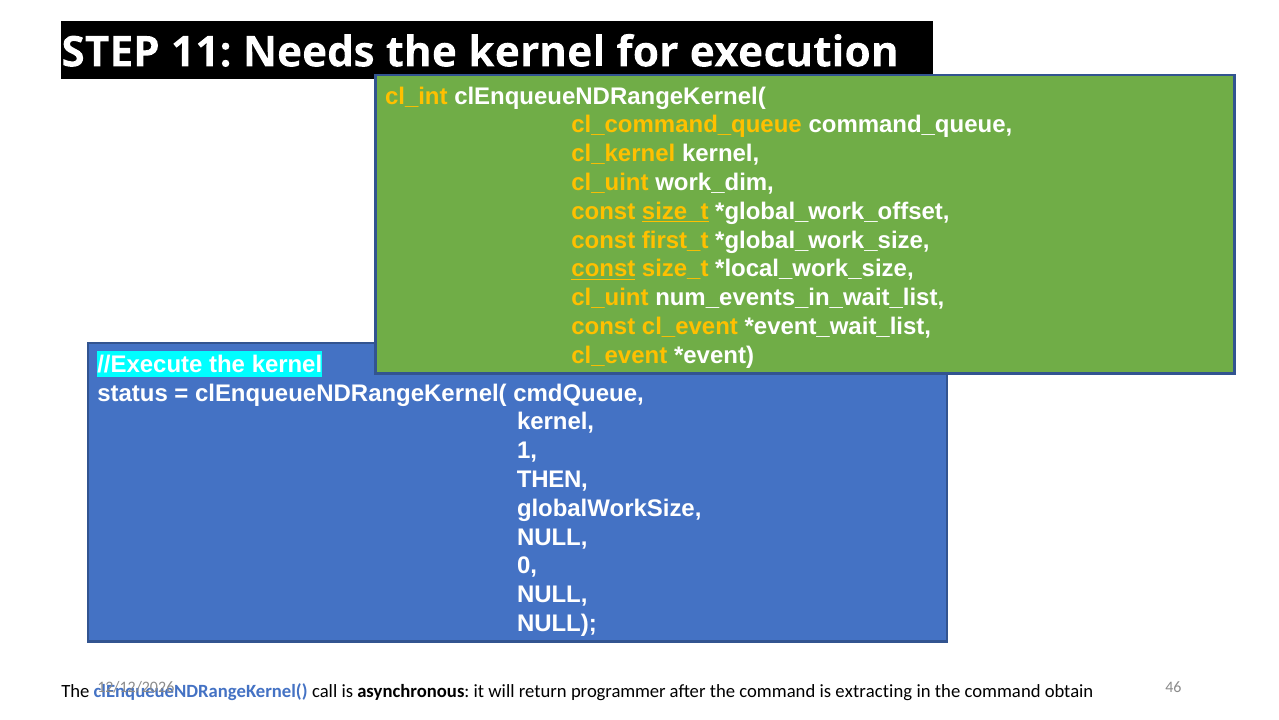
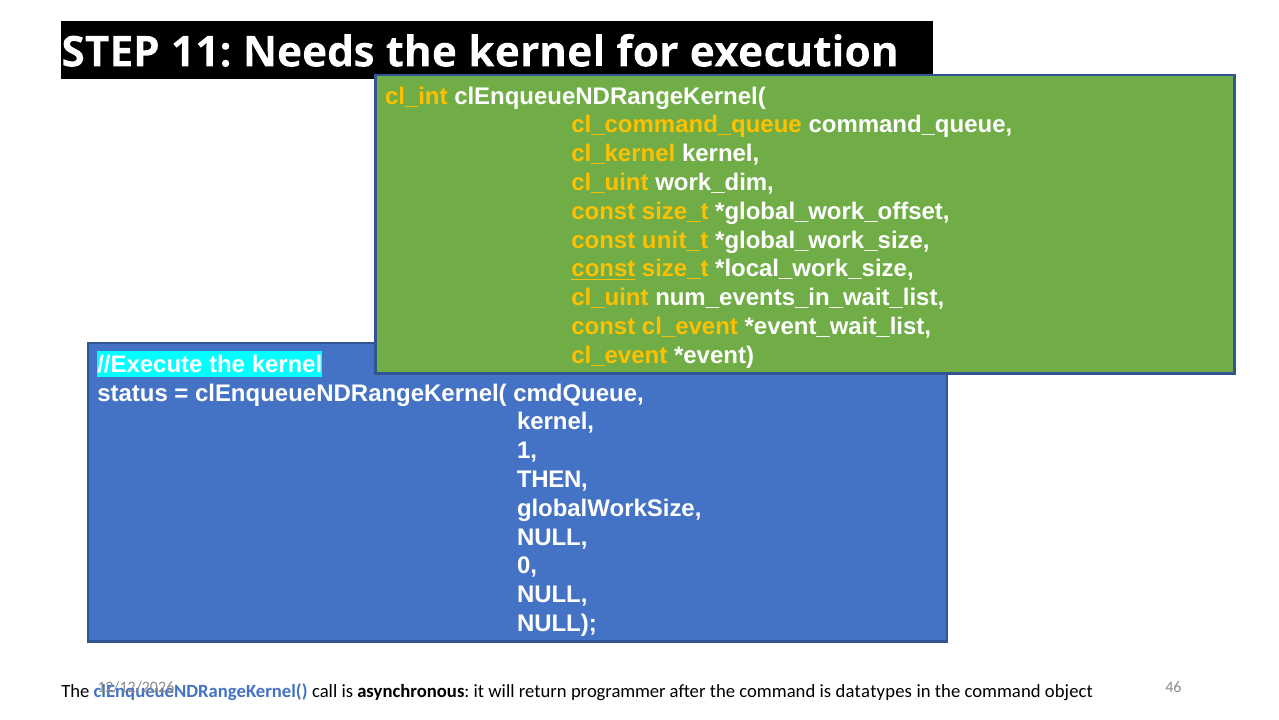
size_t at (675, 211) underline: present -> none
first_t: first_t -> unit_t
extracting: extracting -> datatypes
obtain: obtain -> object
